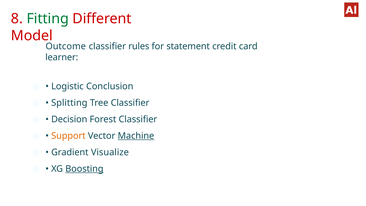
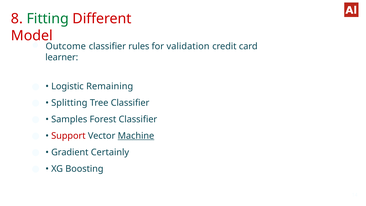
statement: statement -> validation
Conclusion: Conclusion -> Remaining
Decision: Decision -> Samples
Support colour: orange -> red
Visualize: Visualize -> Certainly
Boosting underline: present -> none
